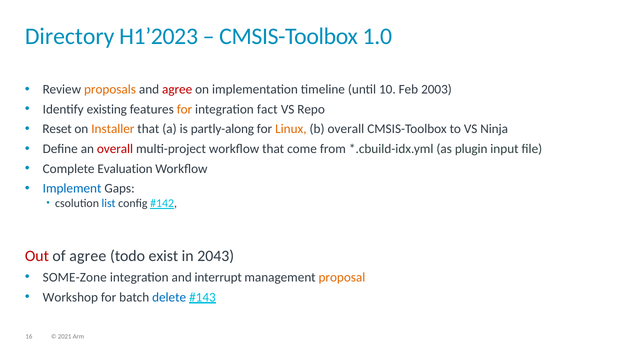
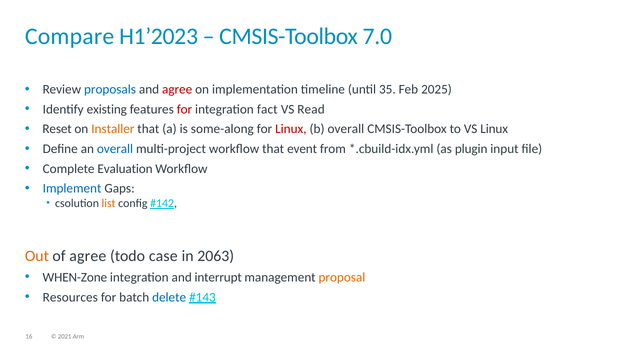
Directory: Directory -> Compare
1.0: 1.0 -> 7.0
proposals colour: orange -> blue
10: 10 -> 35
2003: 2003 -> 2025
for at (184, 109) colour: orange -> red
Repo: Repo -> Read
partly-along: partly-along -> some-along
Linux at (291, 129) colour: orange -> red
VS Ninja: Ninja -> Linux
overall at (115, 149) colour: red -> blue
come: come -> event
list colour: blue -> orange
Out colour: red -> orange
exist: exist -> case
2043: 2043 -> 2063
SOME-Zone: SOME-Zone -> WHEN-Zone
Workshop: Workshop -> Resources
